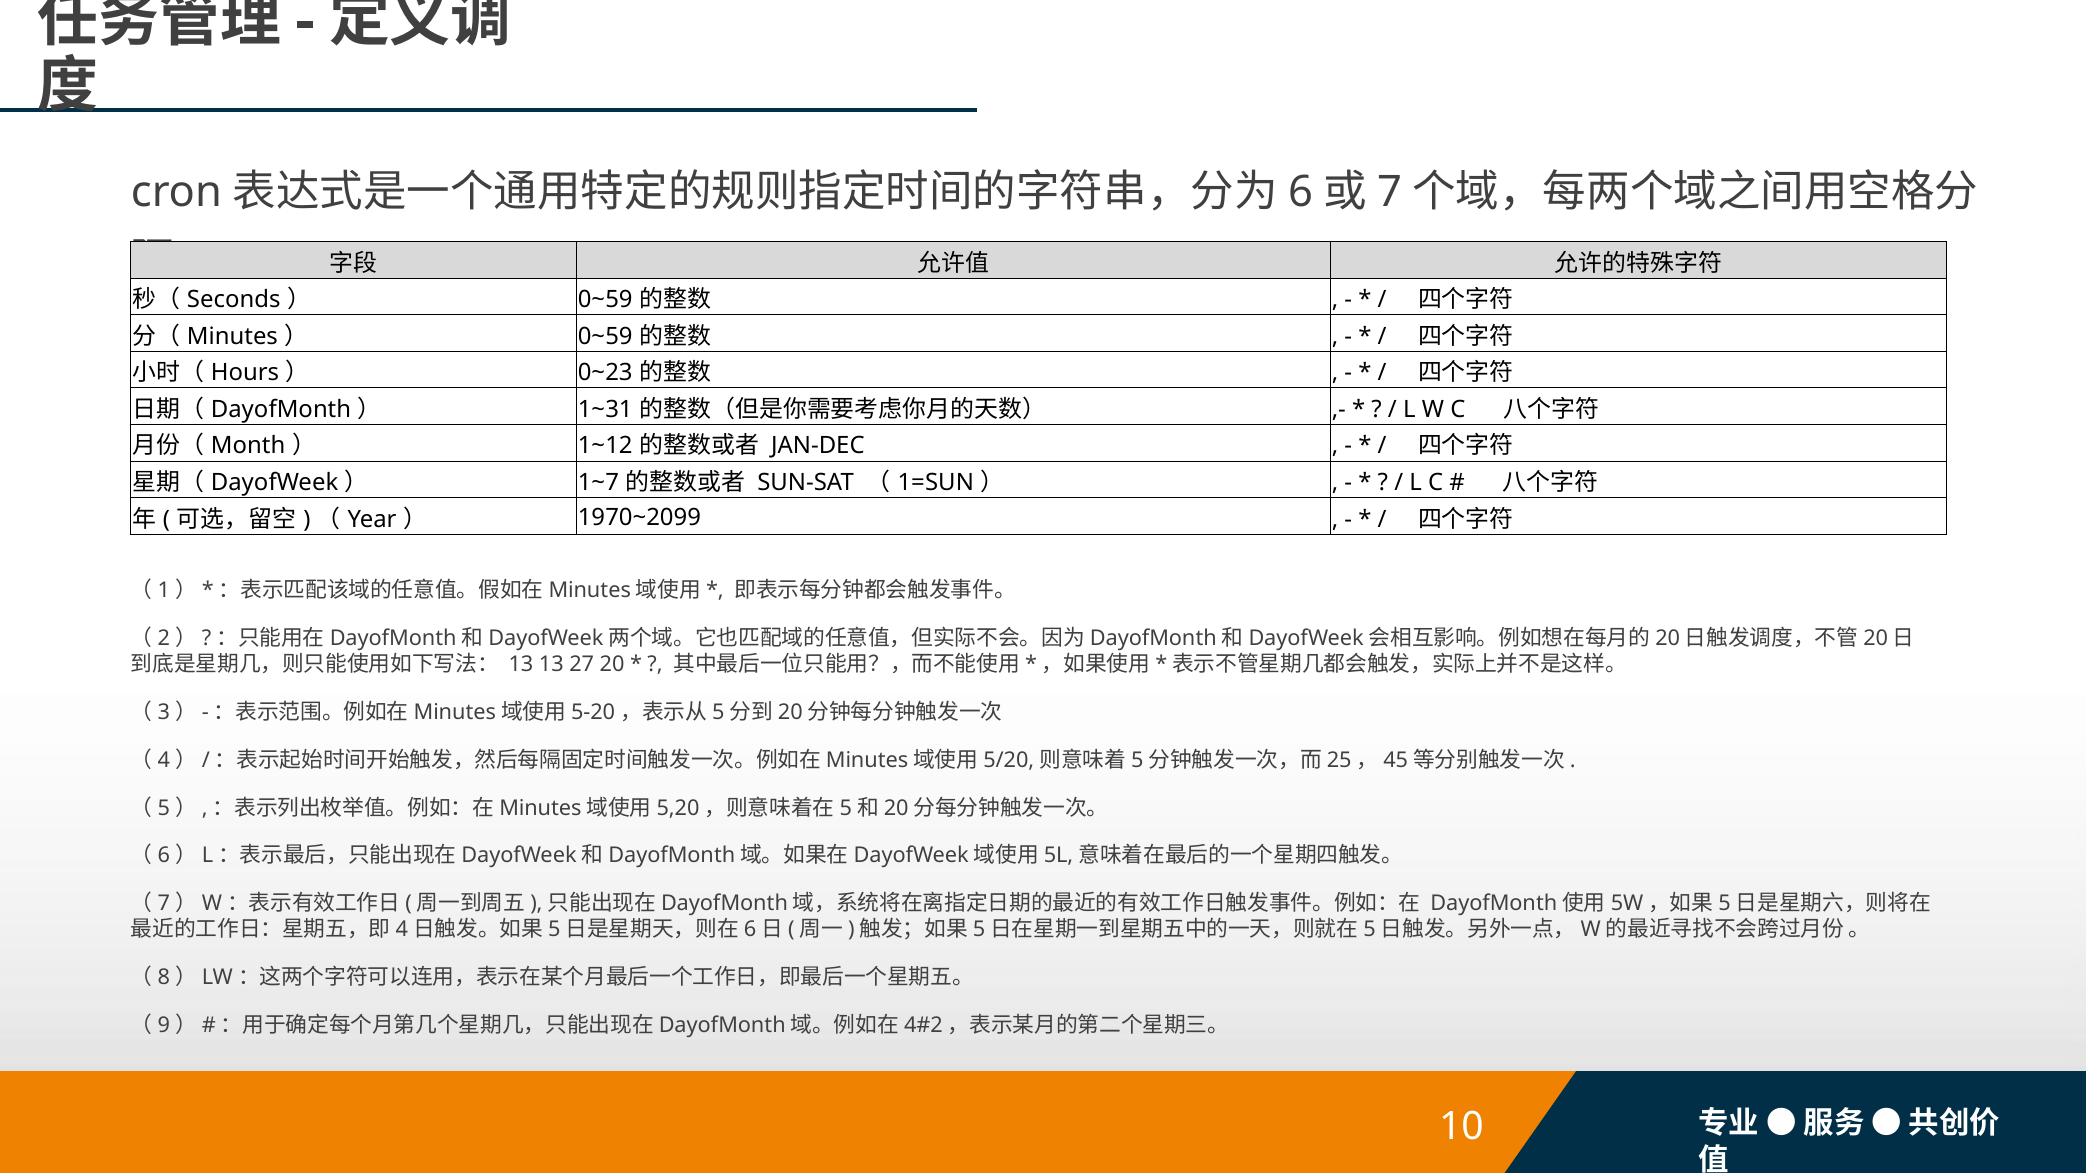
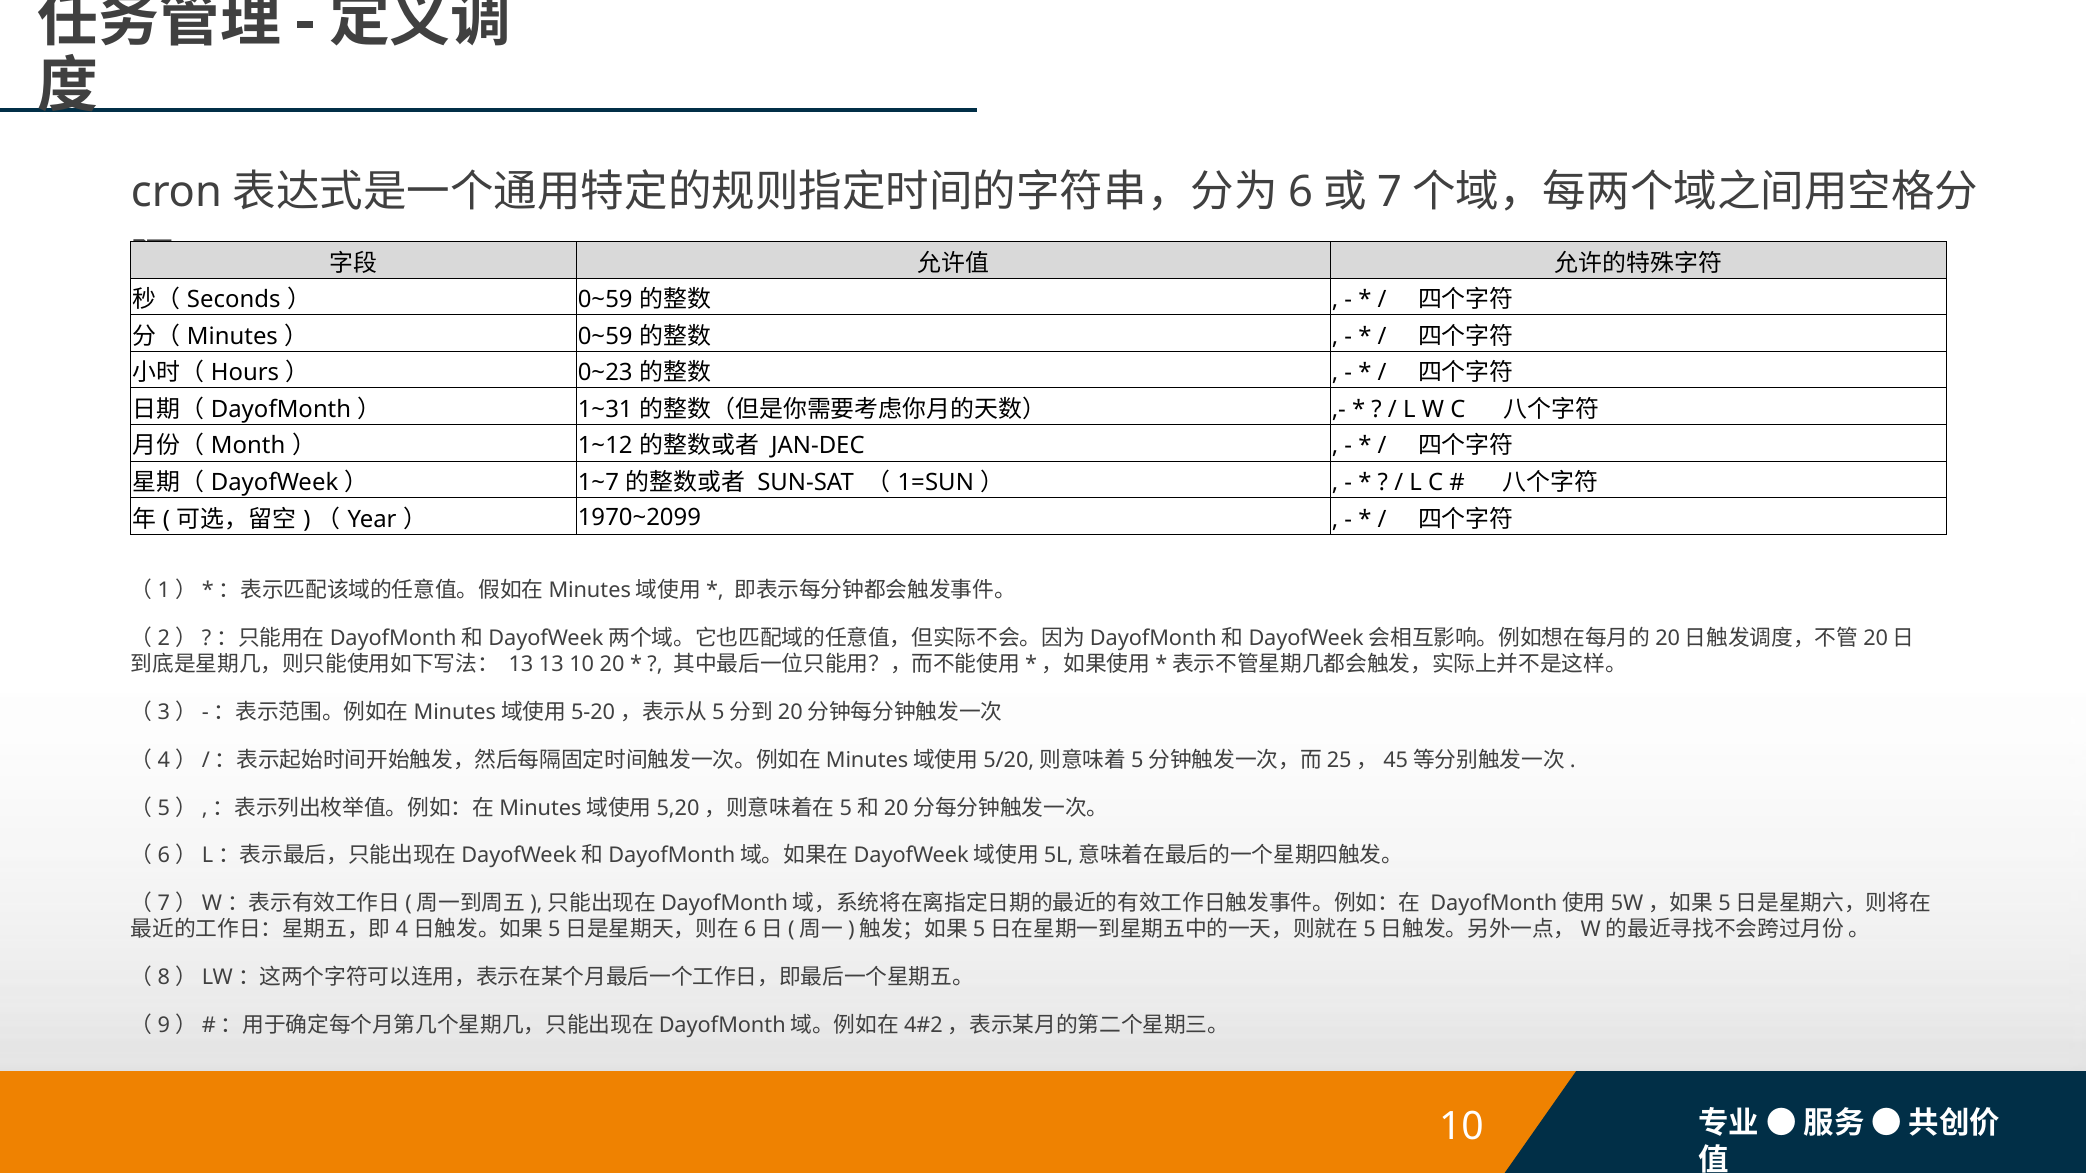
13 27: 27 -> 10
